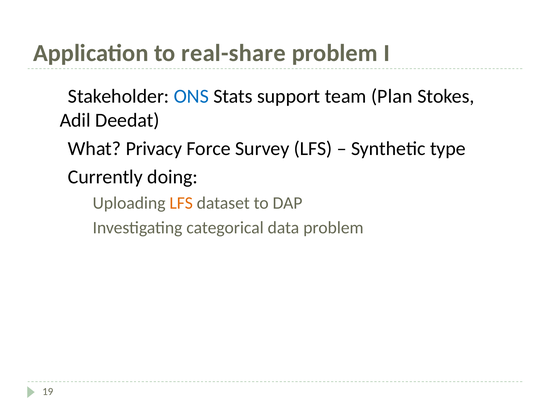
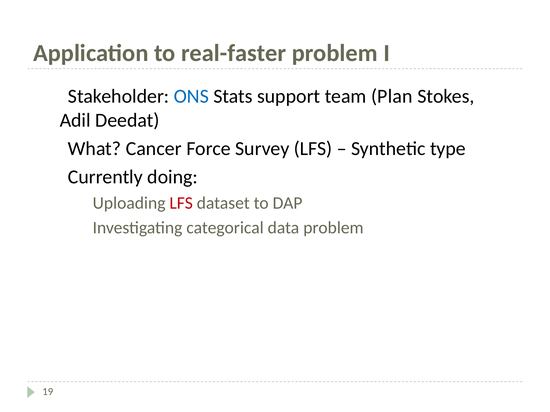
real-share: real-share -> real-faster
Privacy: Privacy -> Cancer
LFS at (181, 203) colour: orange -> red
